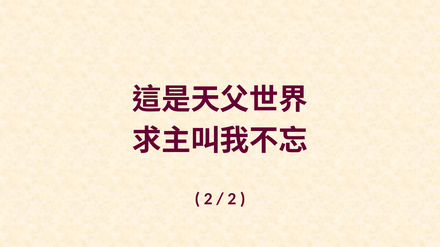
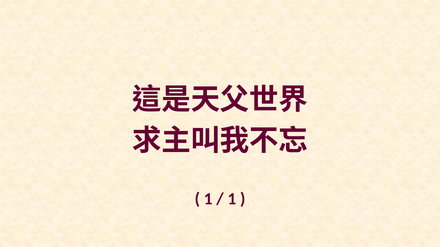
2 at (208, 199): 2 -> 1
2 at (232, 199): 2 -> 1
